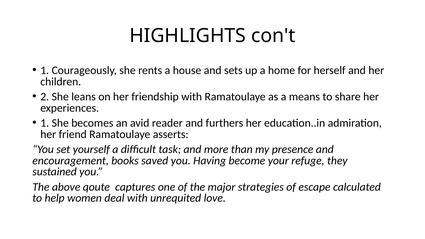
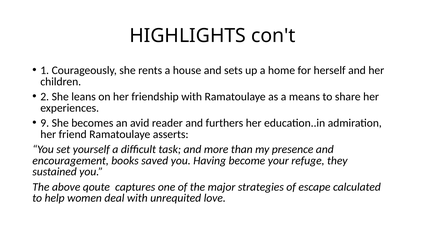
1 at (45, 123): 1 -> 9
